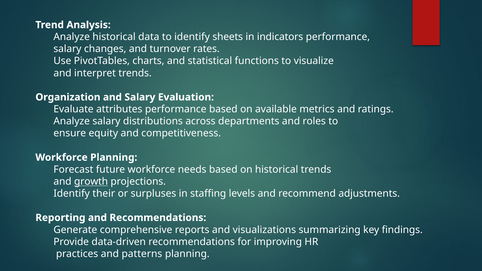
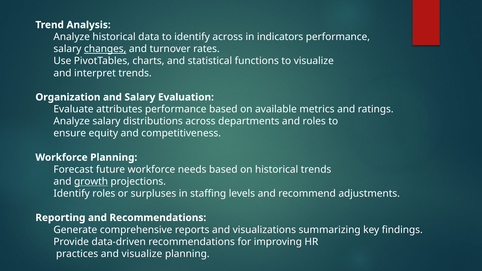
identify sheets: sheets -> across
changes underline: none -> present
Identify their: their -> roles
and patterns: patterns -> visualize
